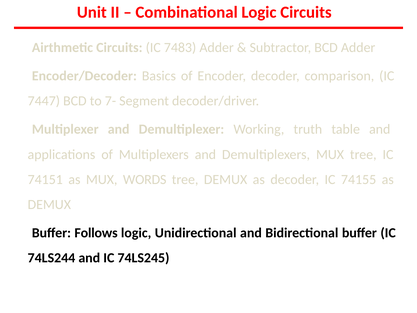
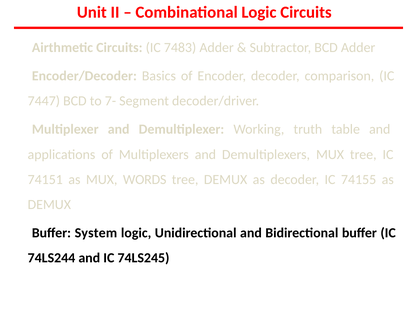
Follows: Follows -> System
